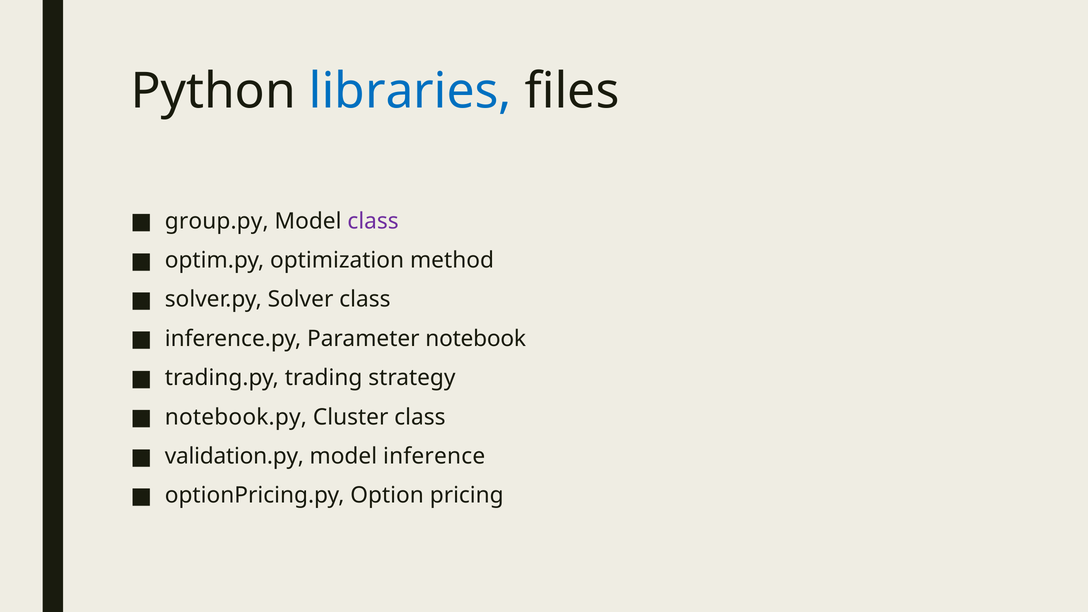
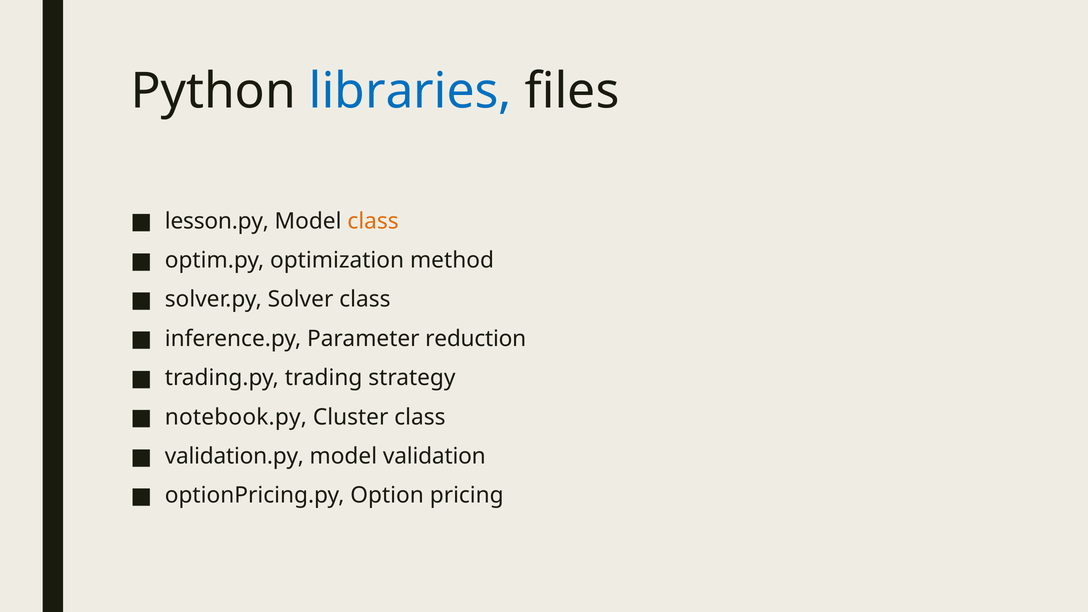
group.py: group.py -> lesson.py
class at (373, 221) colour: purple -> orange
notebook: notebook -> reduction
inference: inference -> validation
